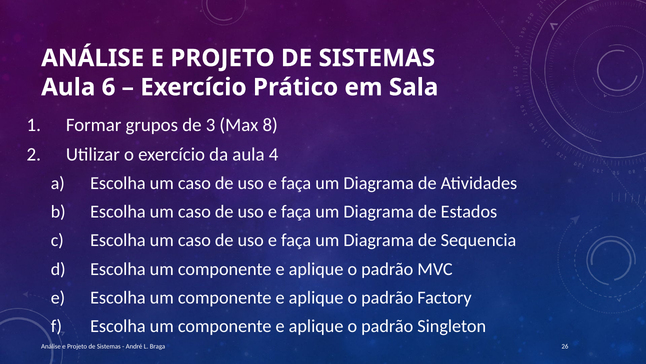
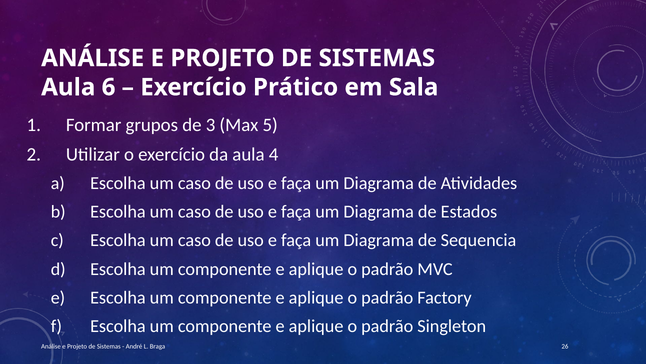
8: 8 -> 5
